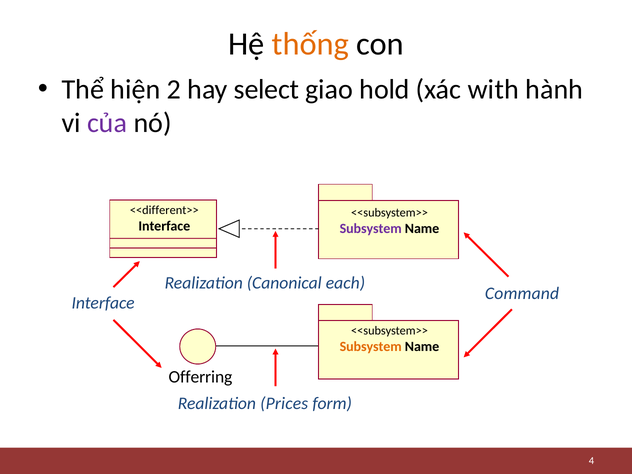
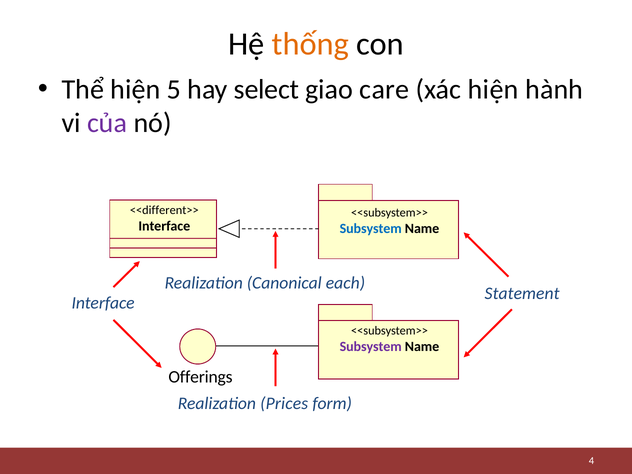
2: 2 -> 5
hold: hold -> care
xác with: with -> hiện
Subsystem at (371, 229) colour: purple -> blue
Command: Command -> Statement
Subsystem at (371, 347) colour: orange -> purple
Offerring: Offerring -> Offerings
